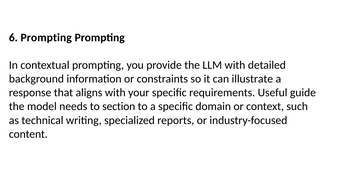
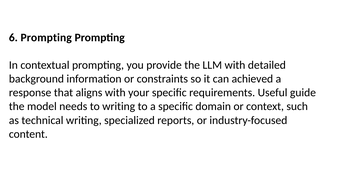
illustrate: illustrate -> achieved
to section: section -> writing
